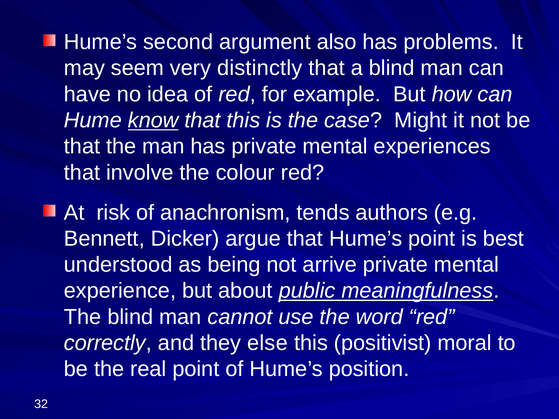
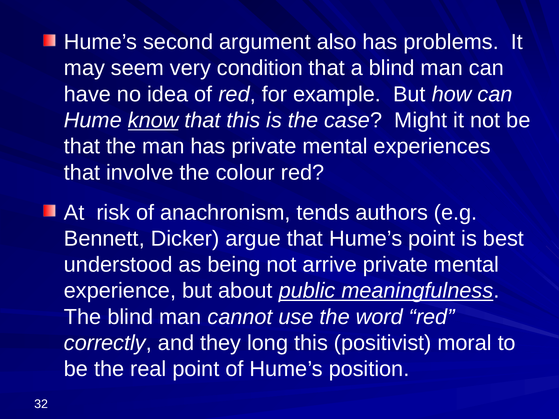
distinctly: distinctly -> condition
else: else -> long
